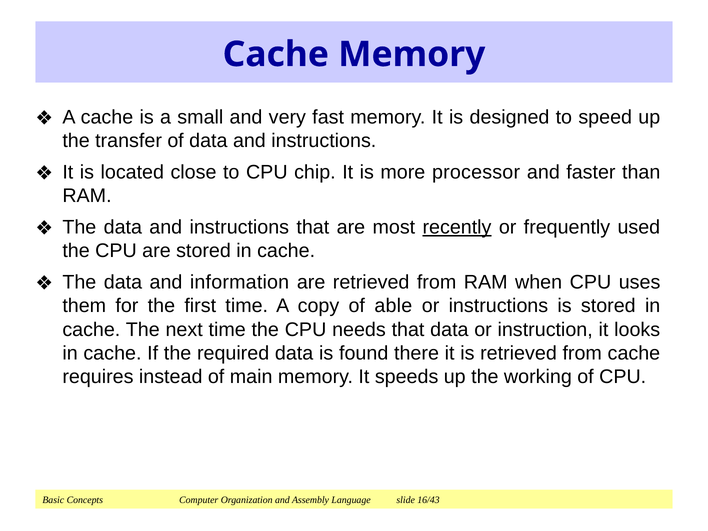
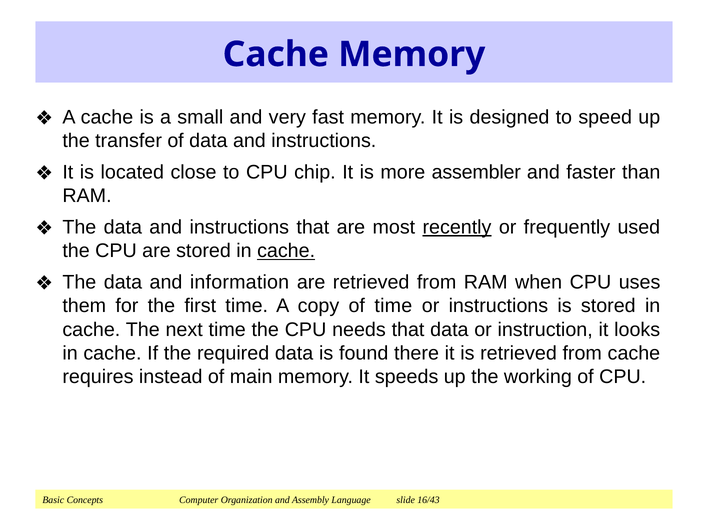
processor: processor -> assembler
cache at (286, 251) underline: none -> present
of able: able -> time
